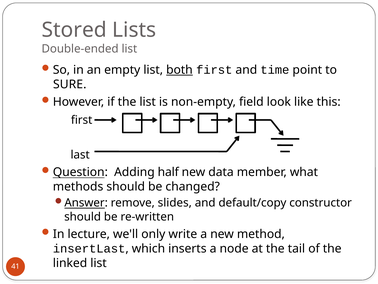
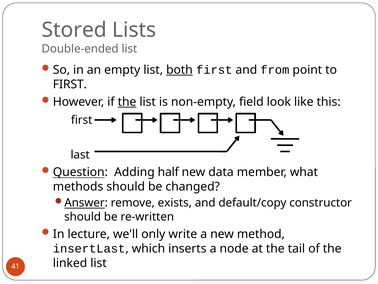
time: time -> from
SURE at (70, 84): SURE -> FIRST
the at (127, 102) underline: none -> present
slides: slides -> exists
